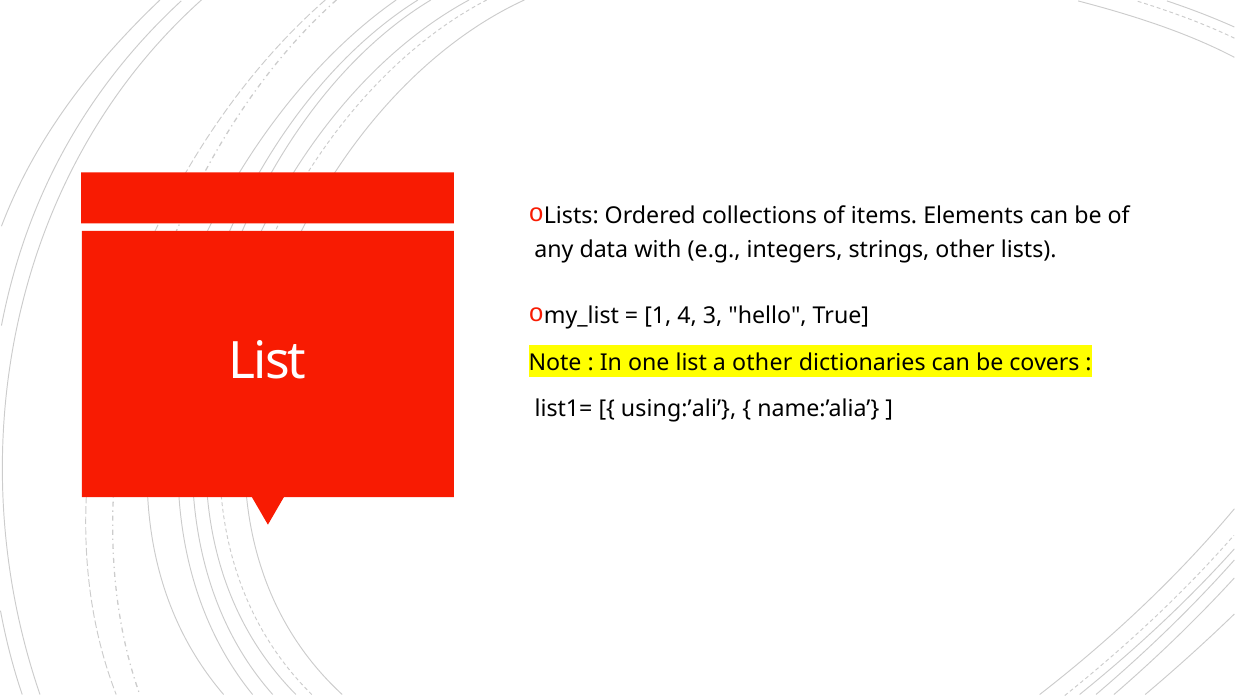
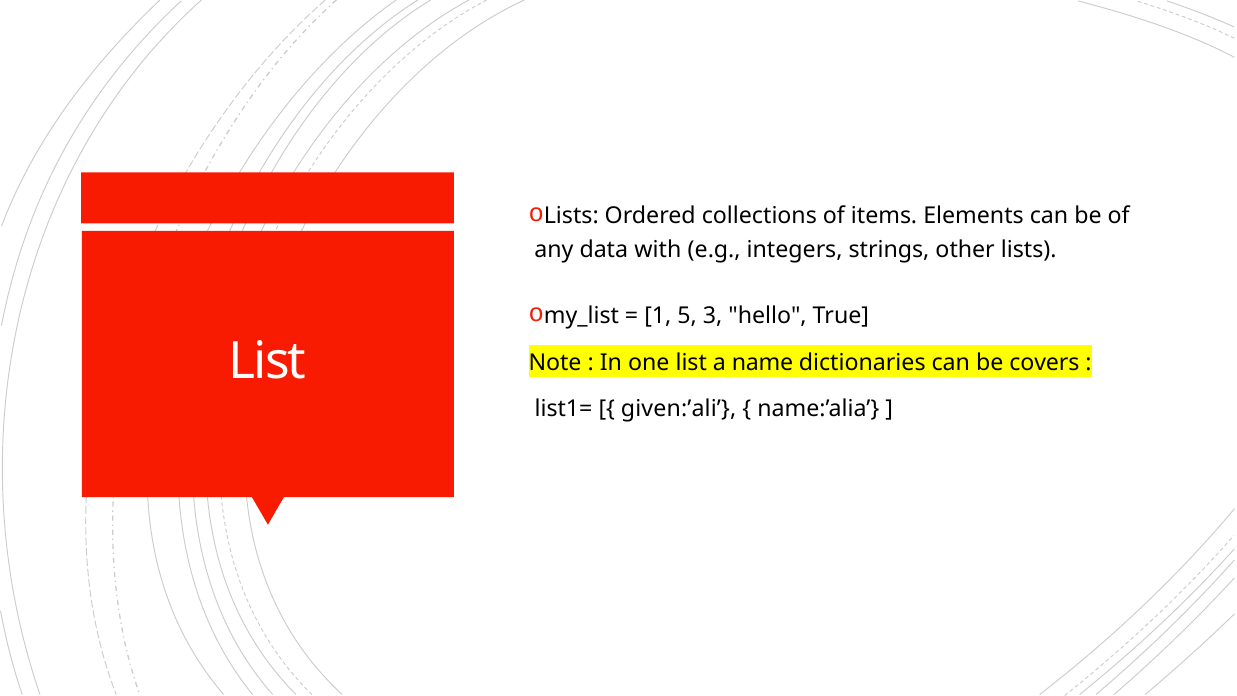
4: 4 -> 5
a other: other -> name
using:’ali: using:’ali -> given:’ali
